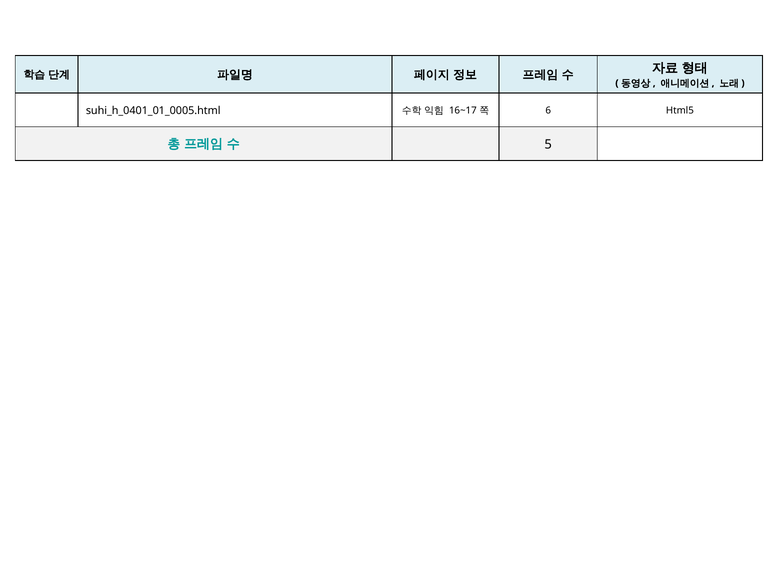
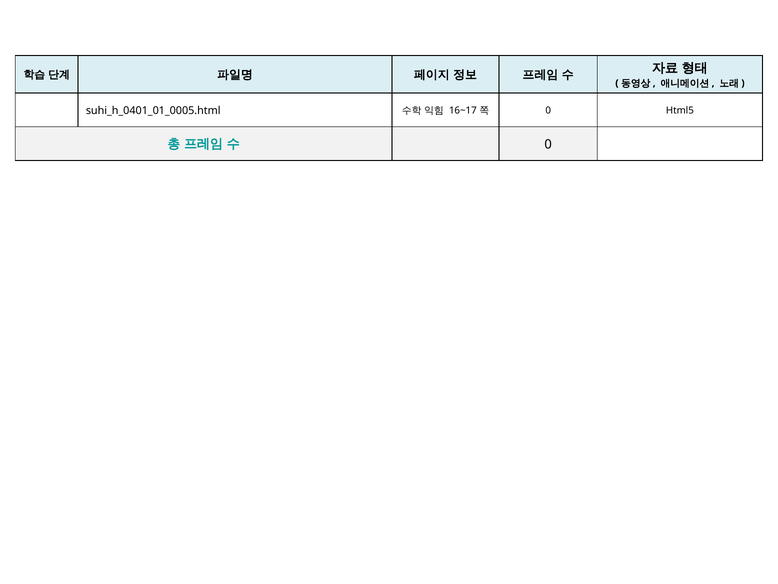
6 at (548, 110): 6 -> 0
5 at (548, 144): 5 -> 0
